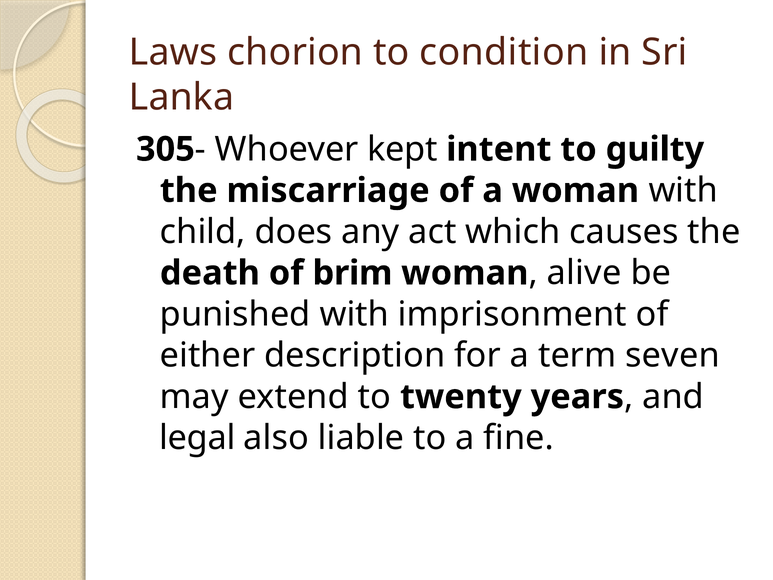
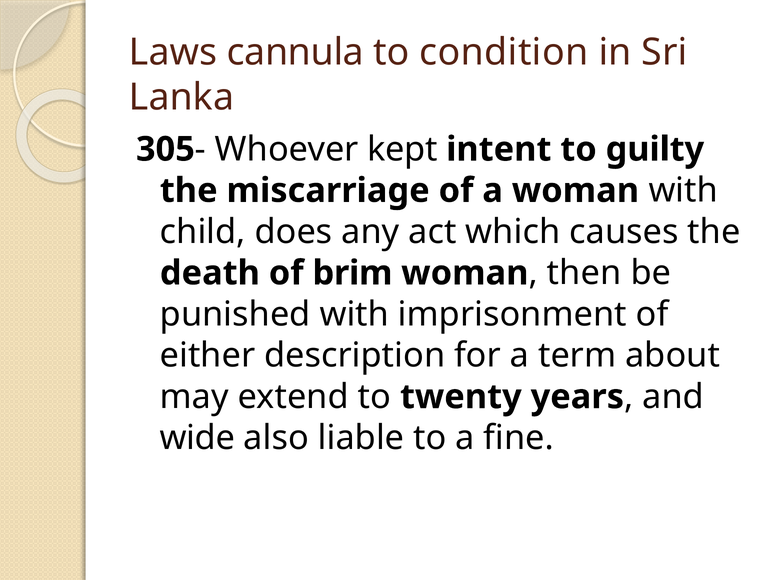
chorion: chorion -> cannula
alive: alive -> then
seven: seven -> about
legal: legal -> wide
